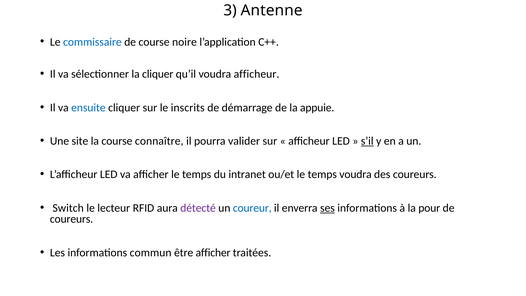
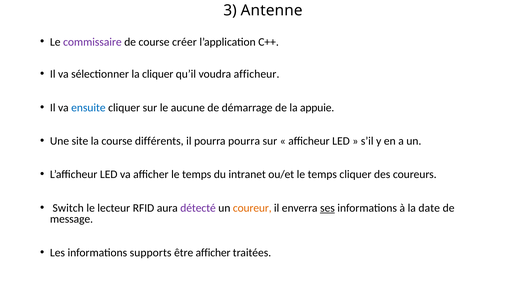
commissaire colour: blue -> purple
noire: noire -> créer
inscrits: inscrits -> aucune
connaître: connaître -> différents
pourra valider: valider -> pourra
s’il underline: present -> none
temps voudra: voudra -> cliquer
coureur colour: blue -> orange
pour: pour -> date
coureurs at (72, 219): coureurs -> message
commun: commun -> supports
